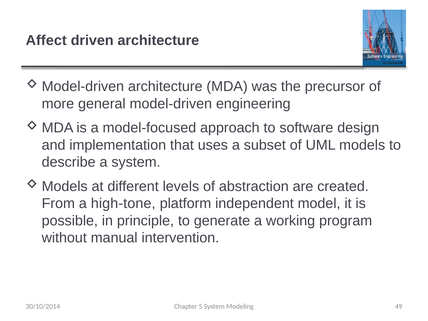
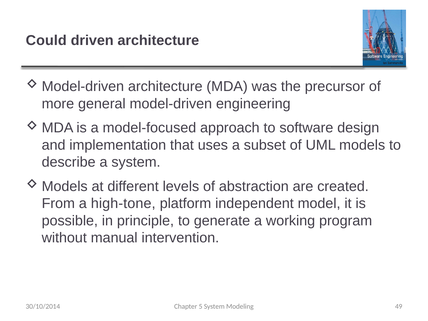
Affect: Affect -> Could
